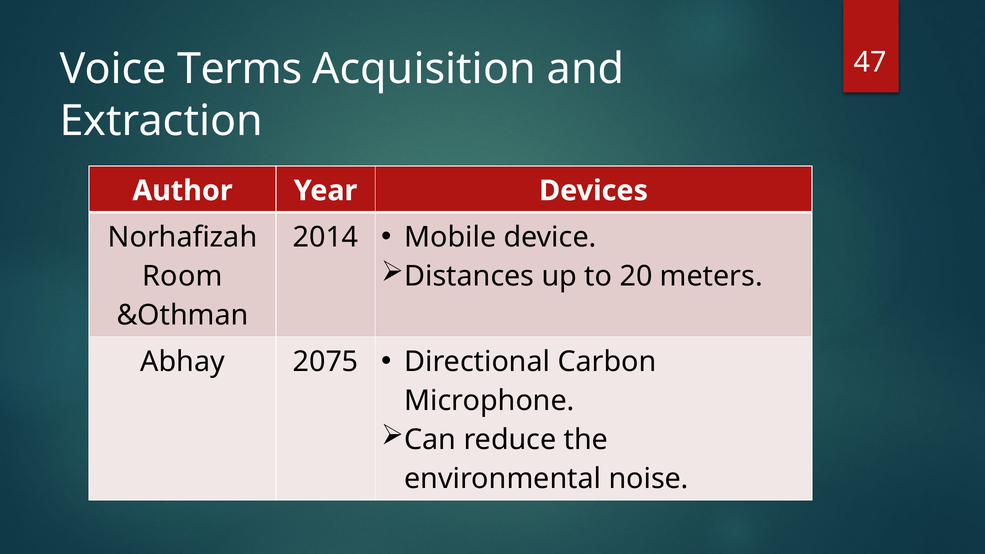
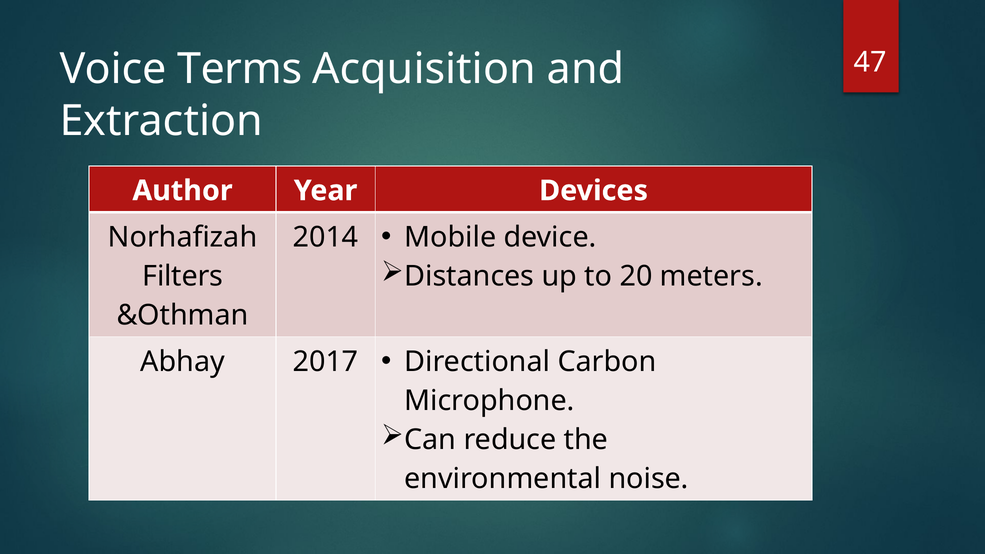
Room: Room -> Filters
2075: 2075 -> 2017
